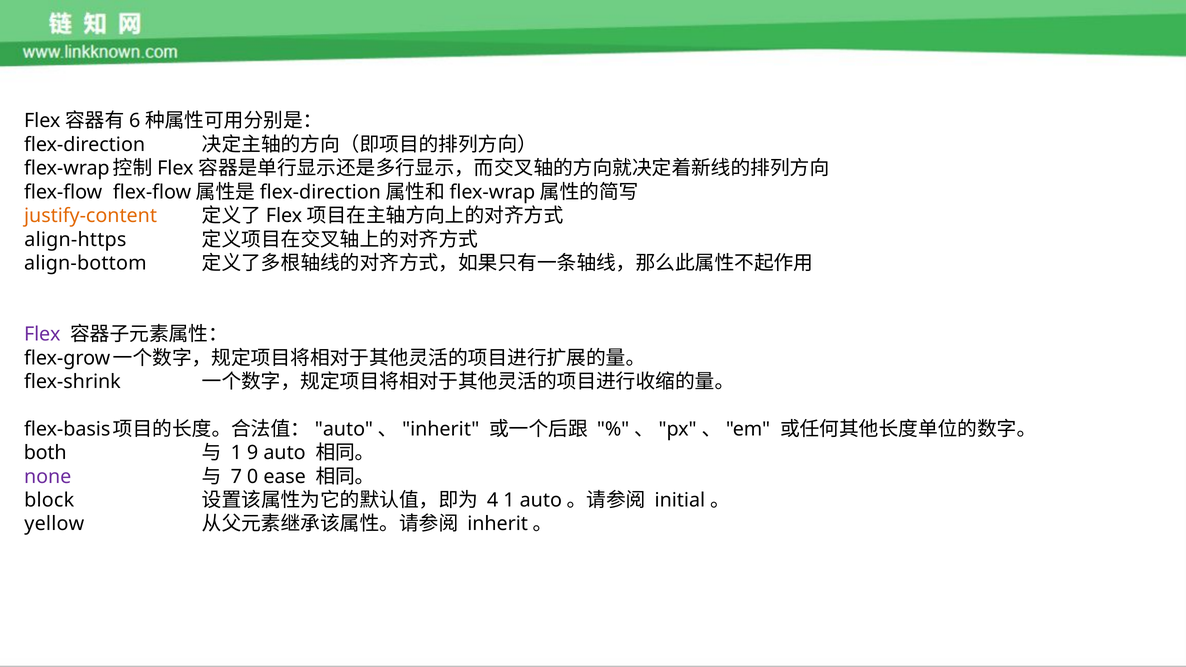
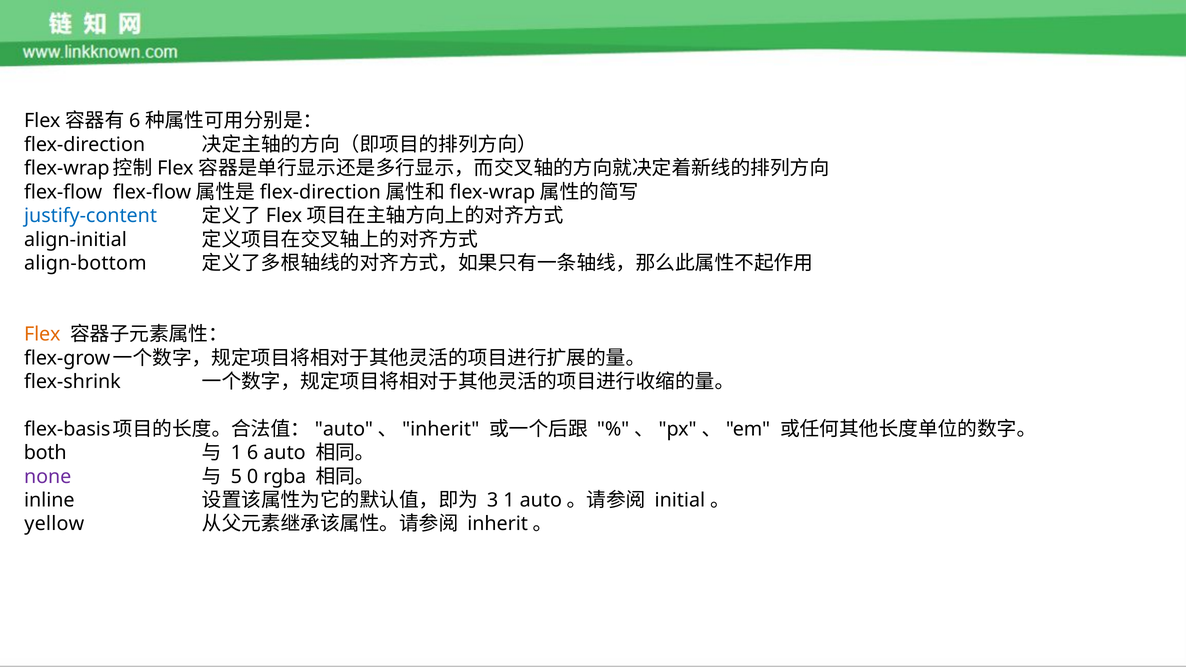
justify-content colour: orange -> blue
align-https: align-https -> align-initial
Flex colour: purple -> orange
9: 9 -> 6
7: 7 -> 5
ease: ease -> rgba
block: block -> inline
4: 4 -> 3
